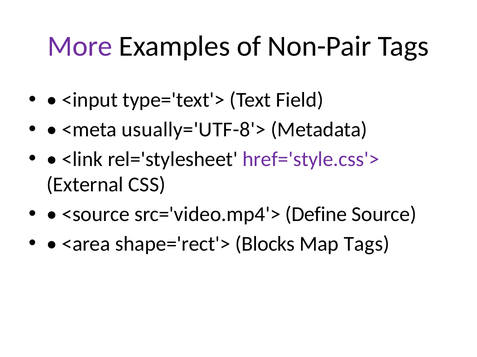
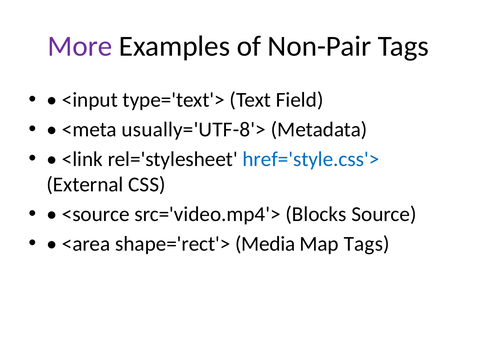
href='style.css'> colour: purple -> blue
Define: Define -> Blocks
Blocks: Blocks -> Media
